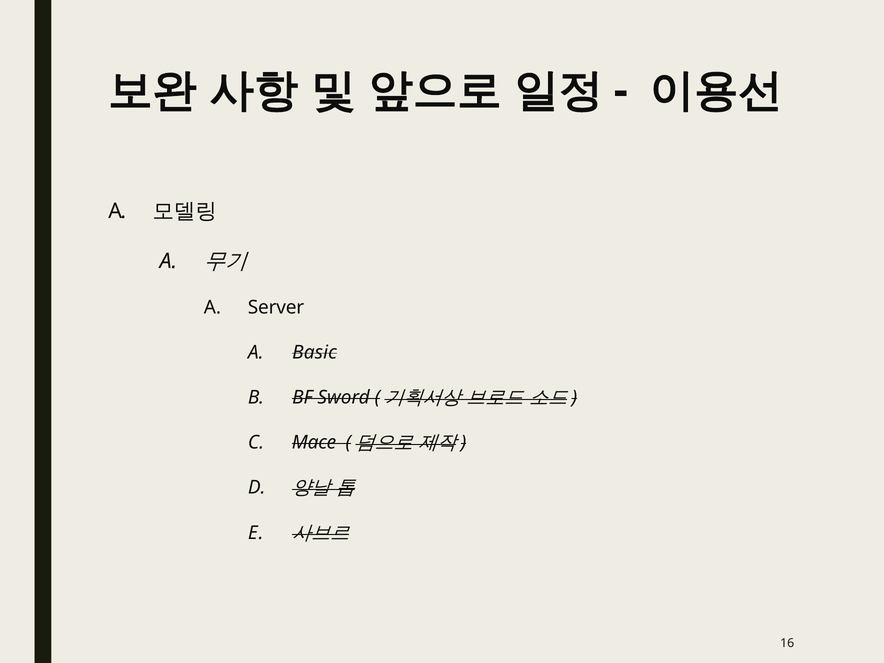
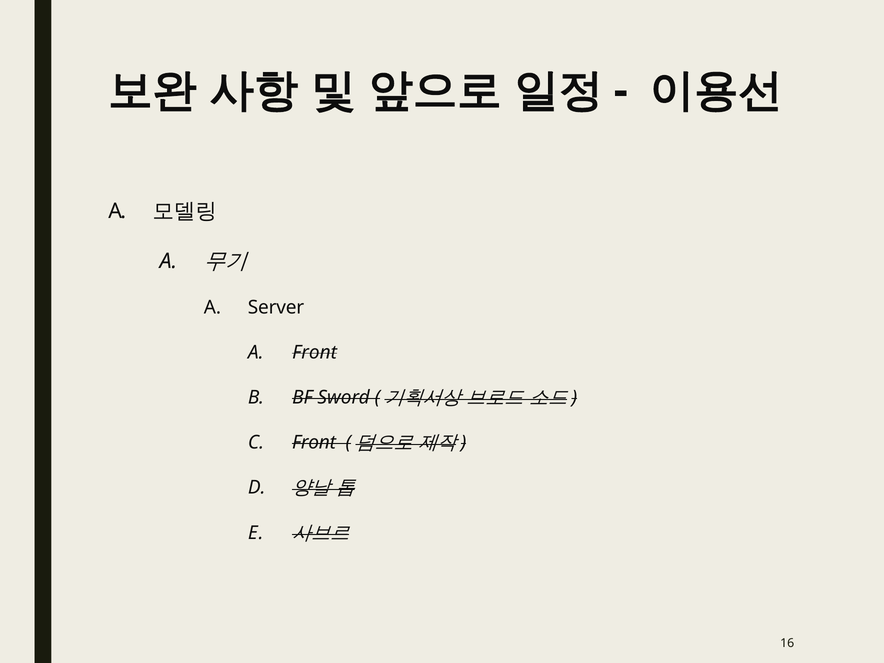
Basic at (315, 353): Basic -> Front
Mace at (314, 443): Mace -> Front
